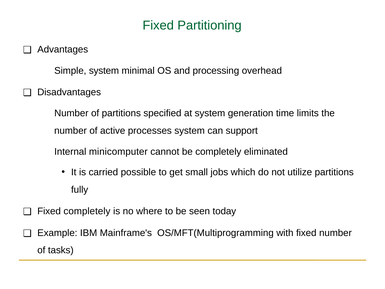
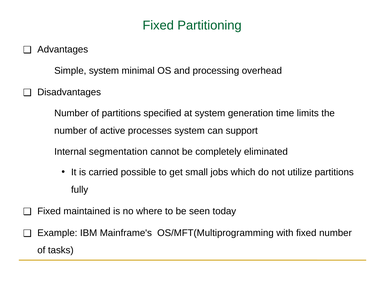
minicomputer: minicomputer -> segmentation
Fixed completely: completely -> maintained
